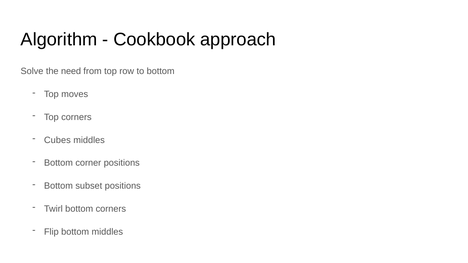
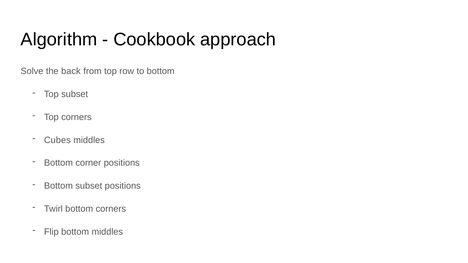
need: need -> back
Top moves: moves -> subset
